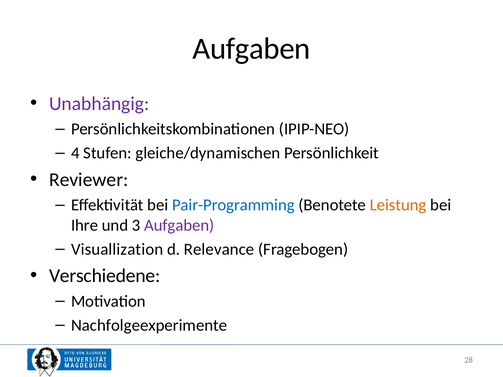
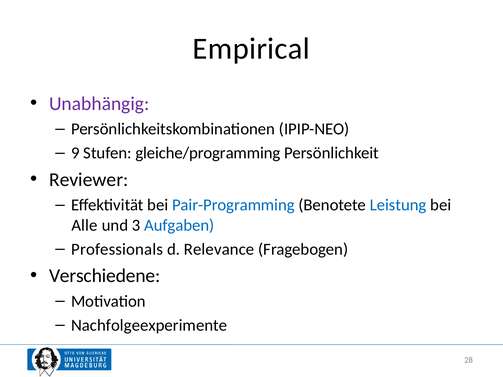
Aufgaben at (252, 49): Aufgaben -> Empirical
4: 4 -> 9
gleiche/dynamischen: gleiche/dynamischen -> gleiche/programming
Leistung colour: orange -> blue
Ihre: Ihre -> Alle
Aufgaben at (179, 225) colour: purple -> blue
Visuallization: Visuallization -> Professionals
